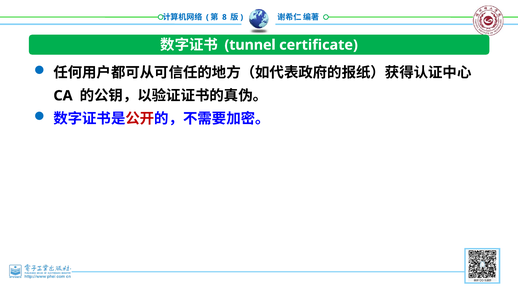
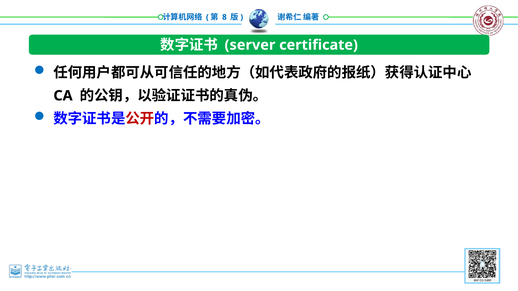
tunnel: tunnel -> server
